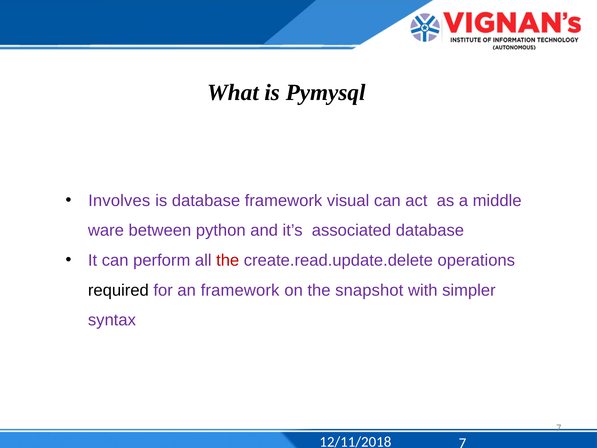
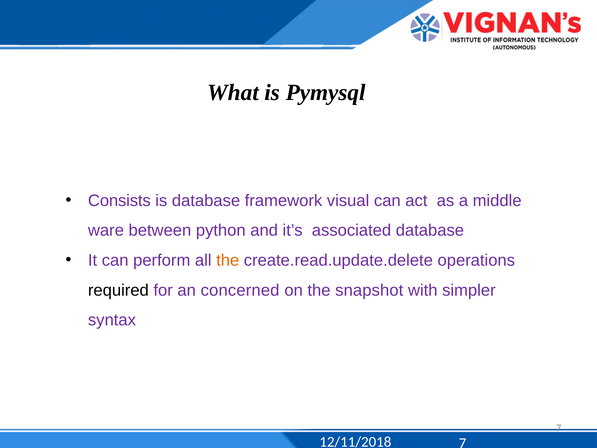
Involves: Involves -> Consists
the at (228, 260) colour: red -> orange
an framework: framework -> concerned
